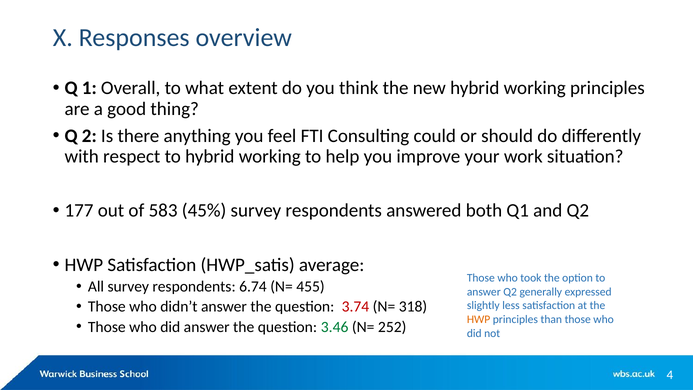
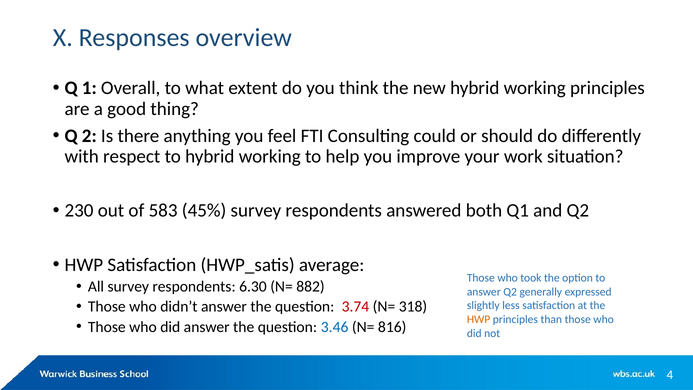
177: 177 -> 230
6.74: 6.74 -> 6.30
455: 455 -> 882
3.46 colour: green -> blue
252: 252 -> 816
